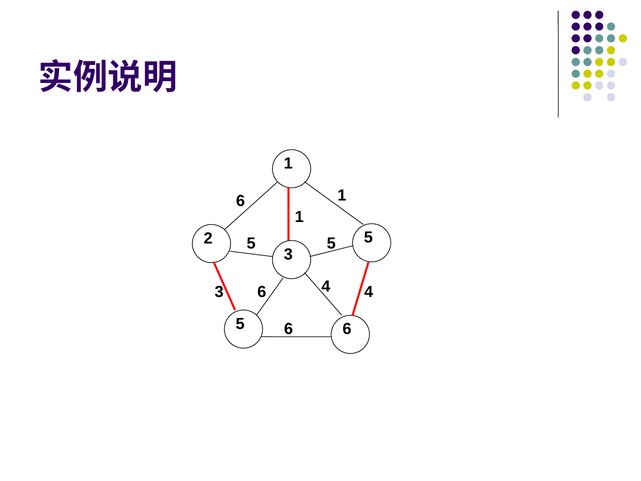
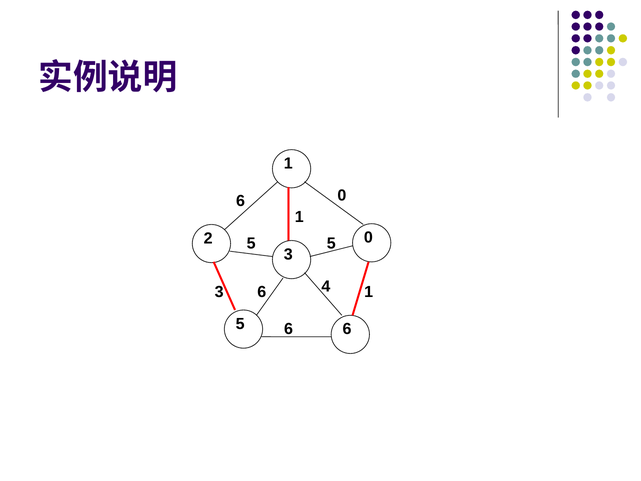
1 at (342, 195): 1 -> 0
2 5: 5 -> 0
4 4: 4 -> 1
